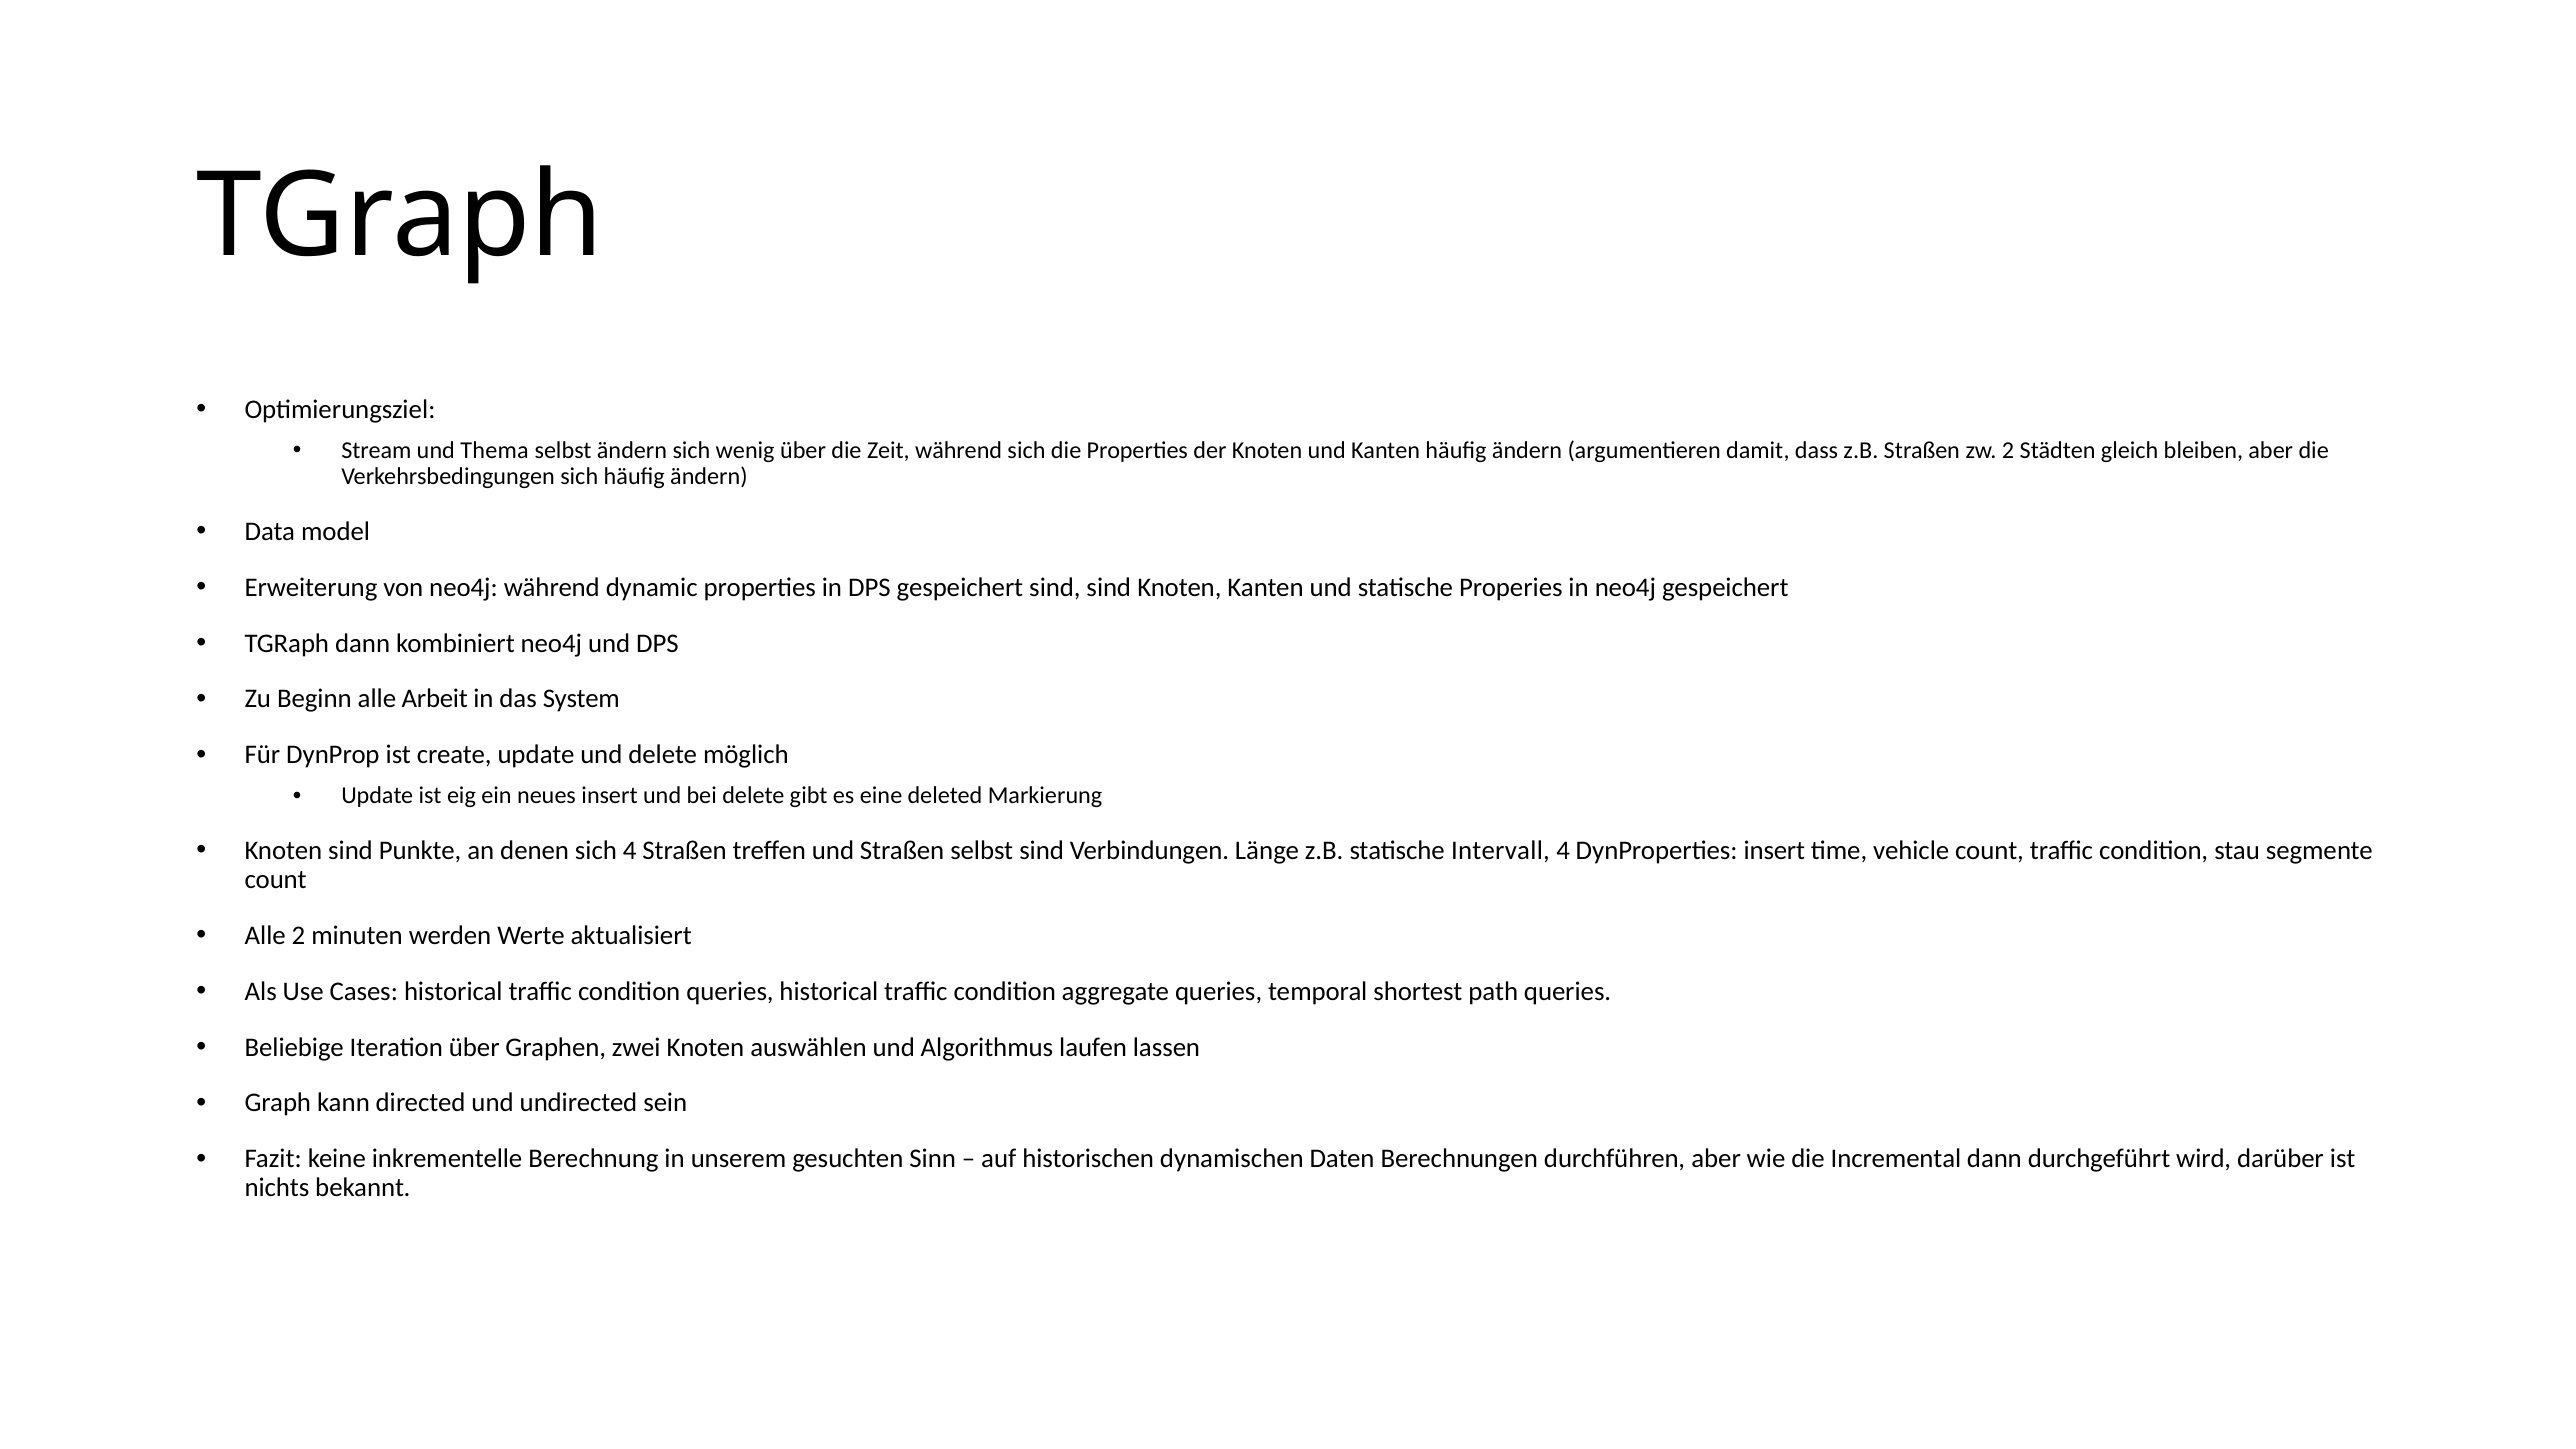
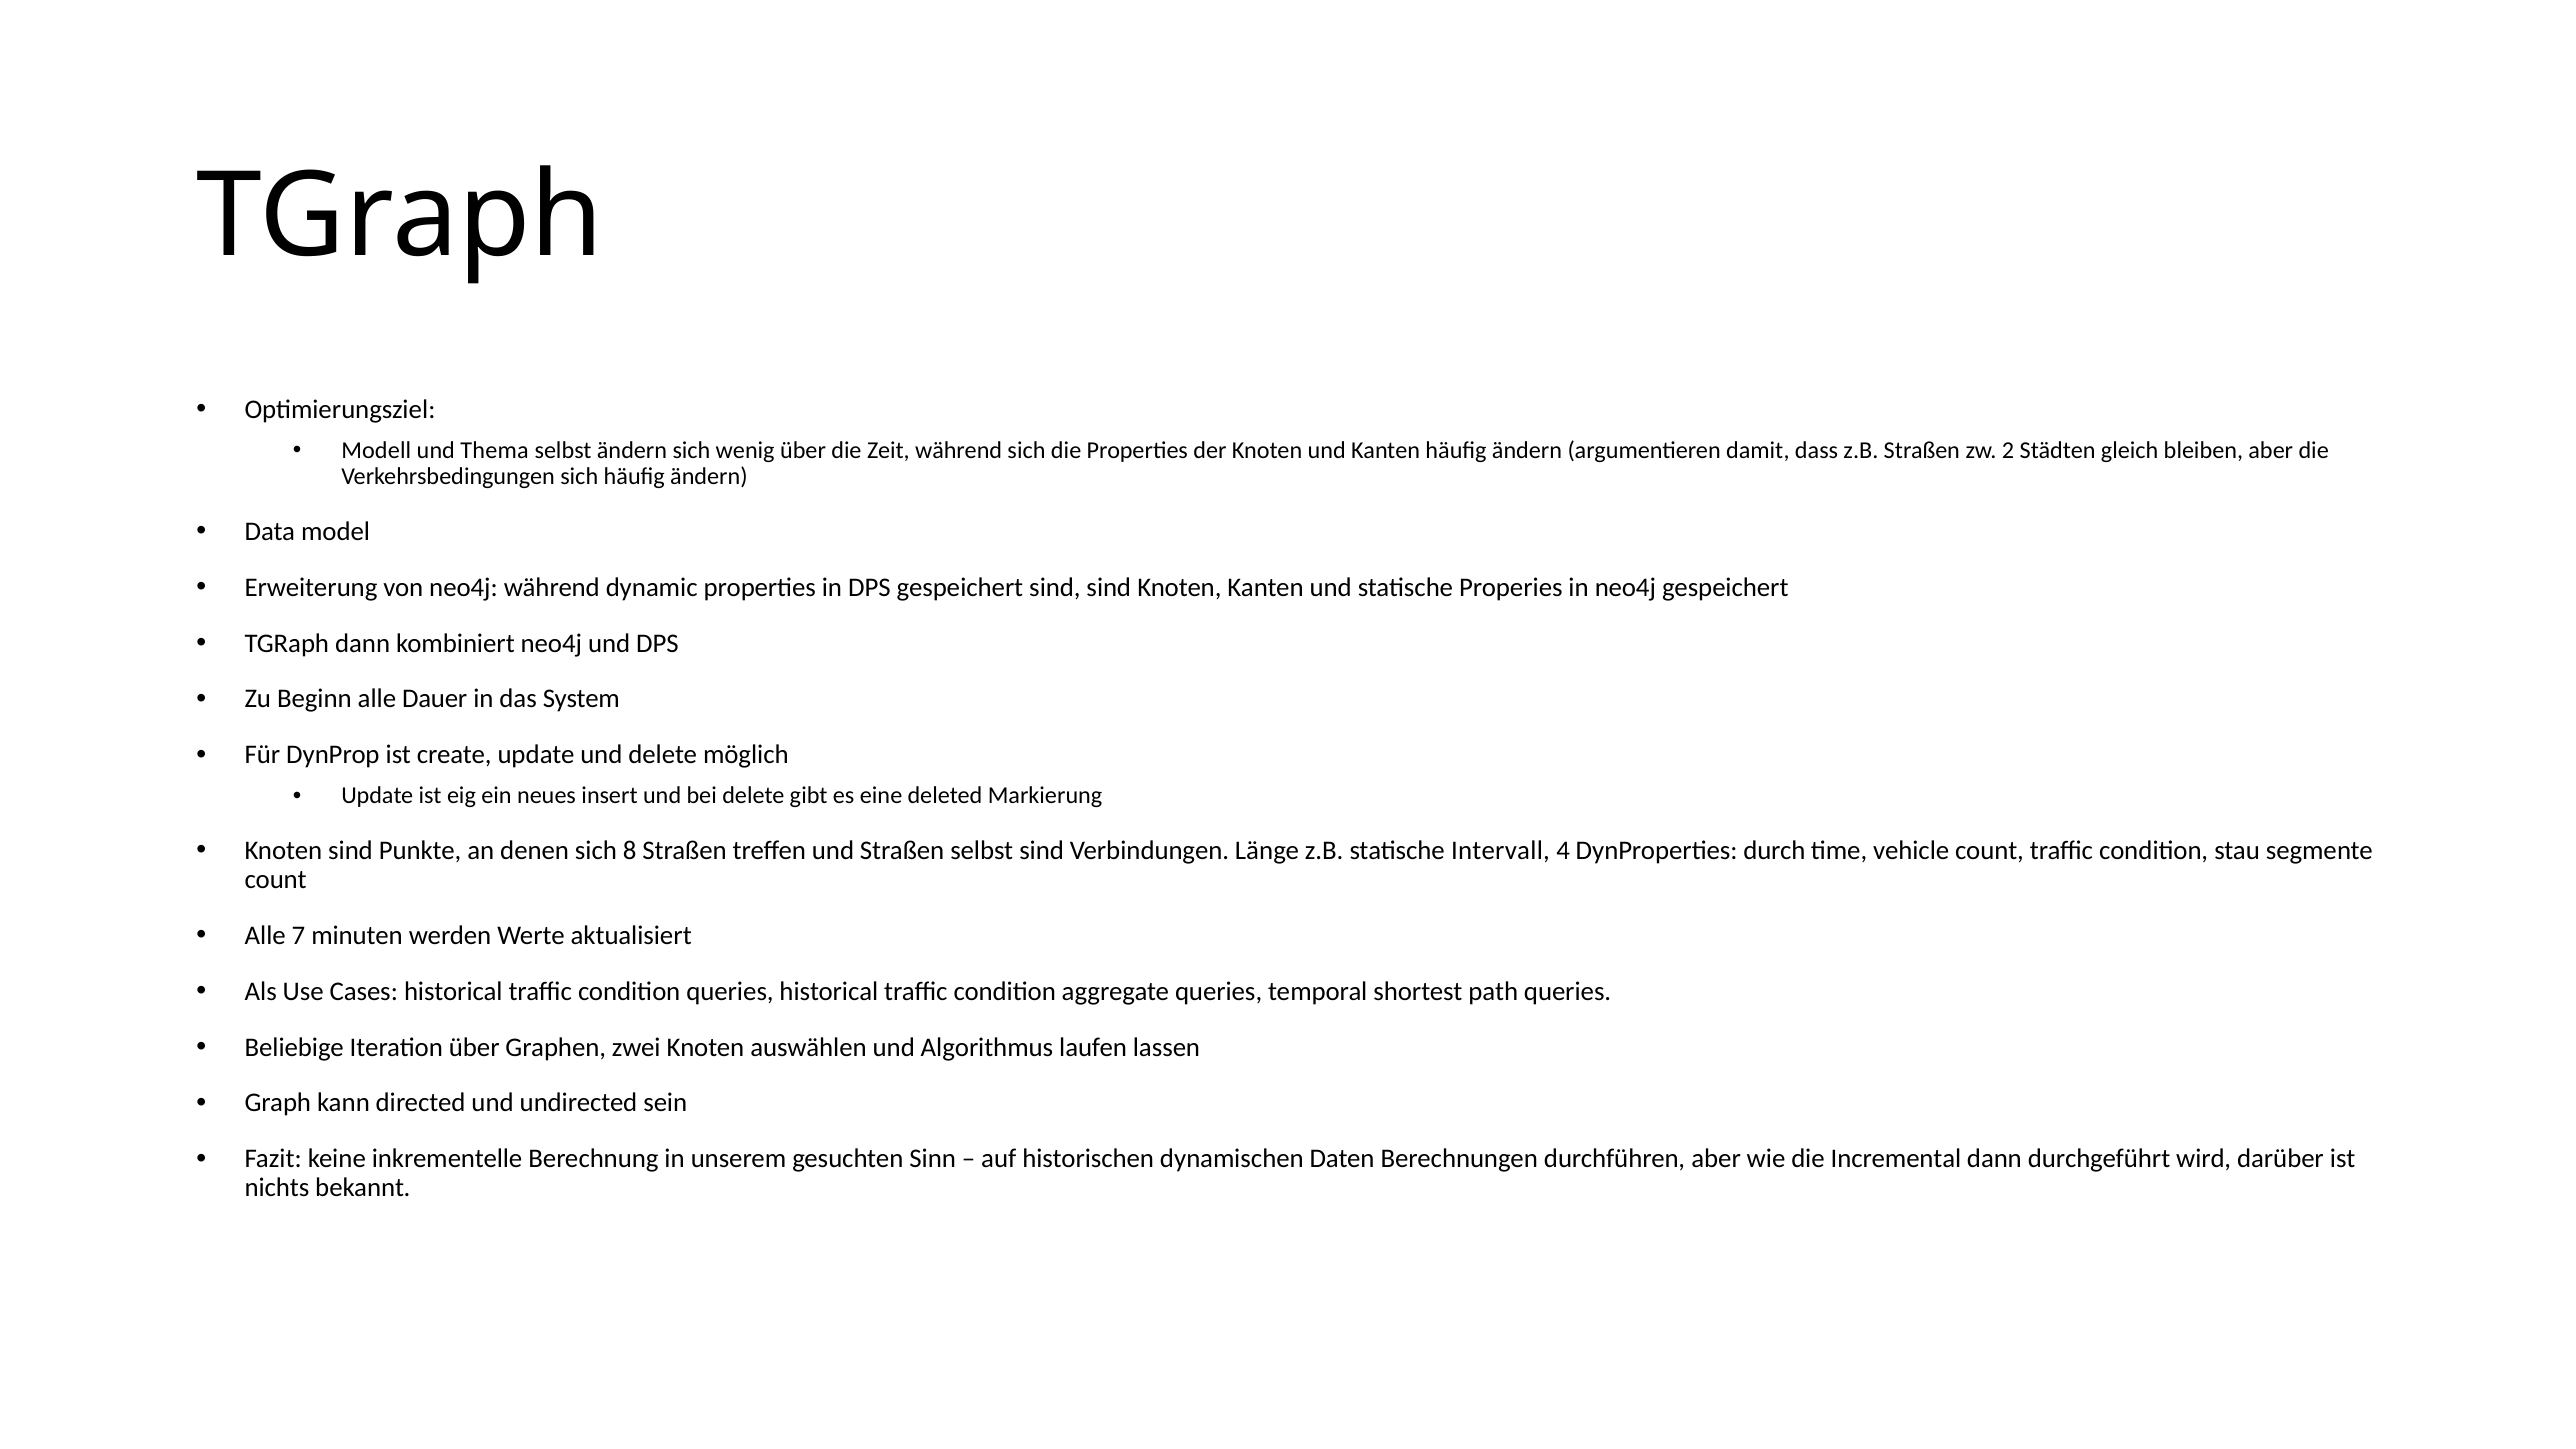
Stream: Stream -> Modell
Arbeit: Arbeit -> Dauer
sich 4: 4 -> 8
DynProperties insert: insert -> durch
Alle 2: 2 -> 7
